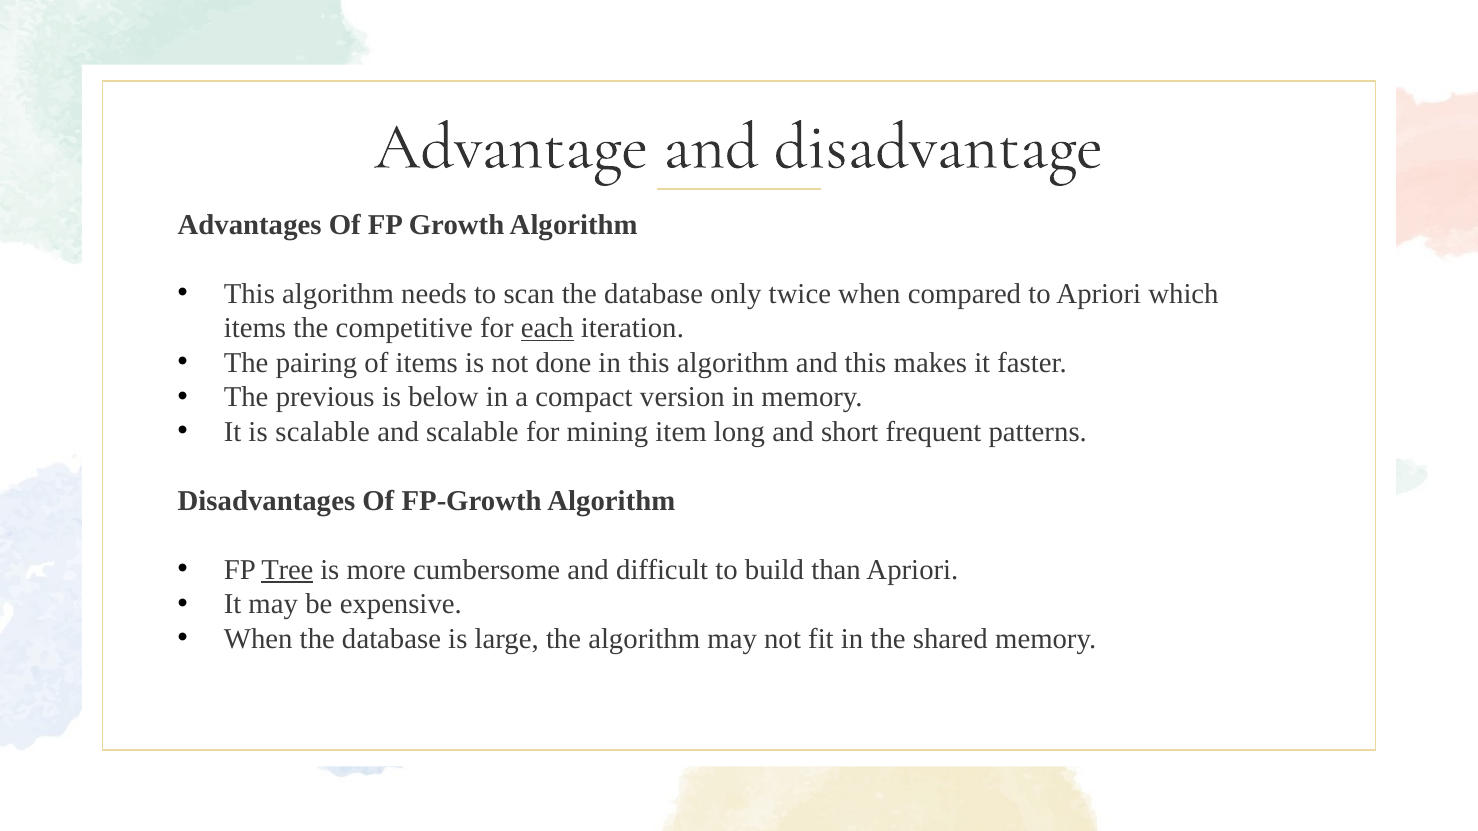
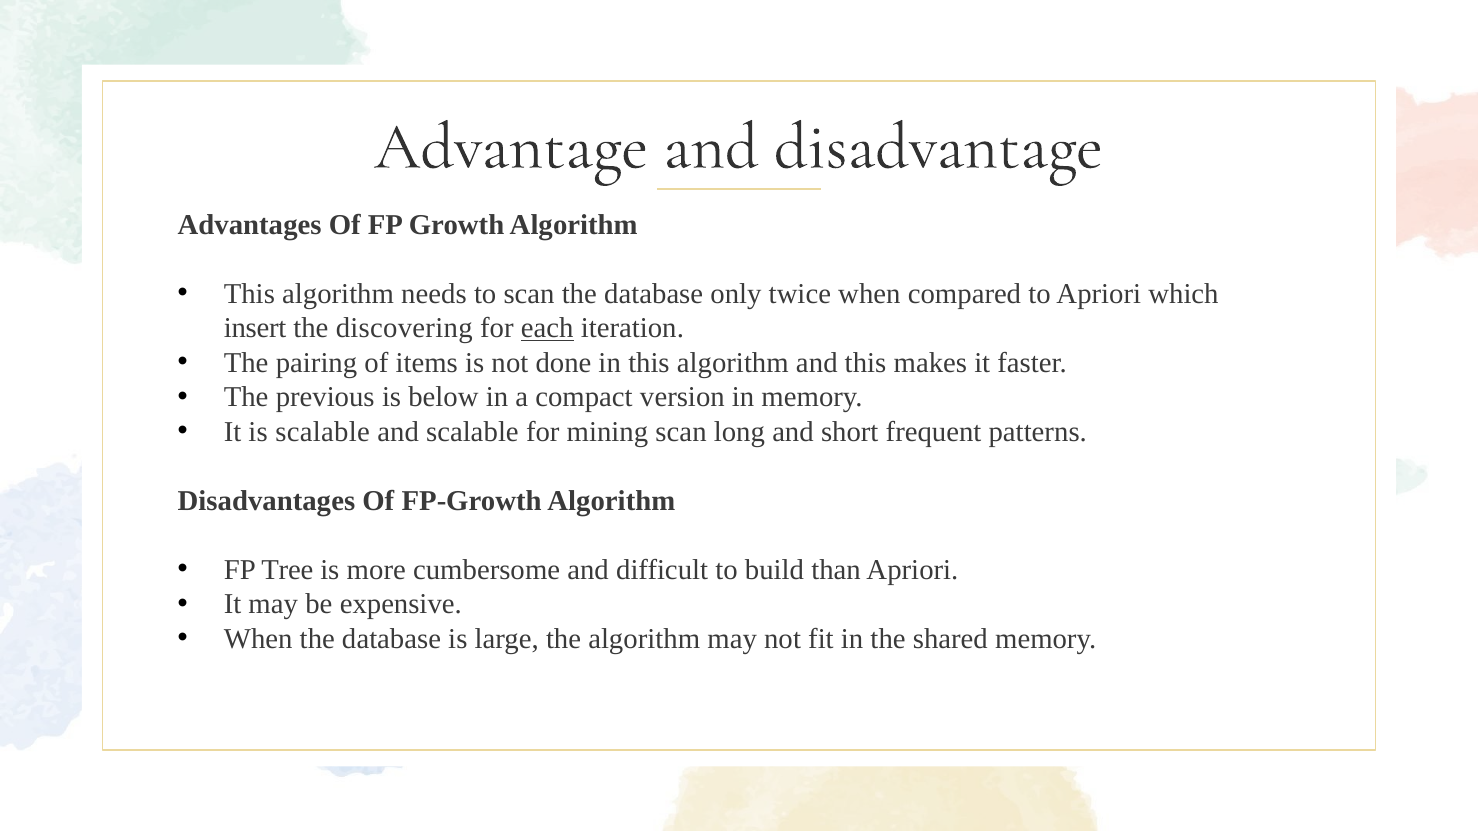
items at (255, 328): items -> insert
competitive: competitive -> discovering
mining item: item -> scan
Tree underline: present -> none
